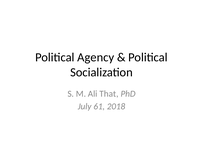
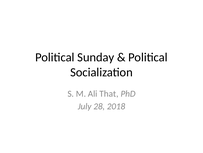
Agency: Agency -> Sunday
61: 61 -> 28
